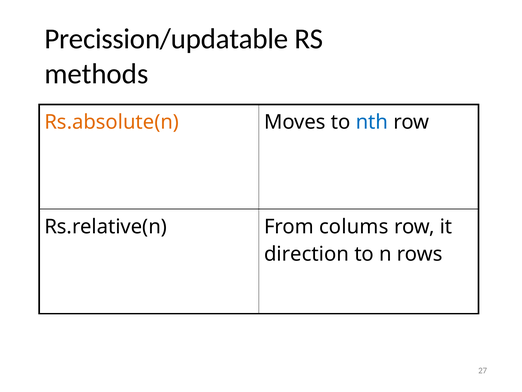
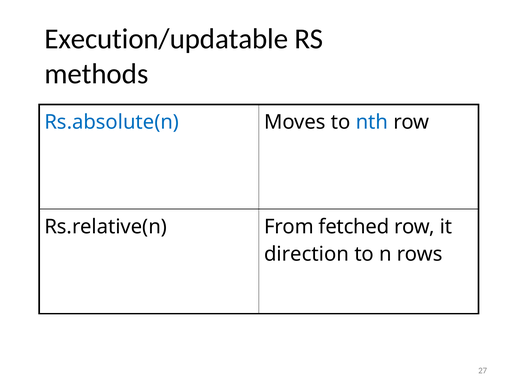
Precission/updatable: Precission/updatable -> Execution/updatable
Rs.absolute(n colour: orange -> blue
colums: colums -> fetched
